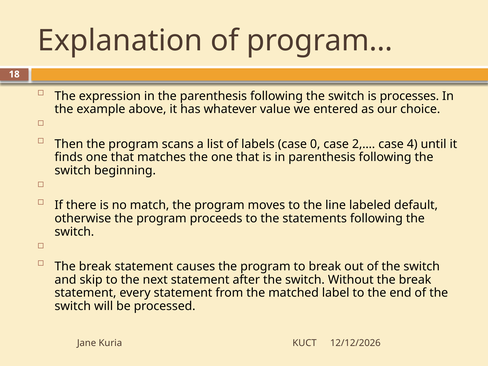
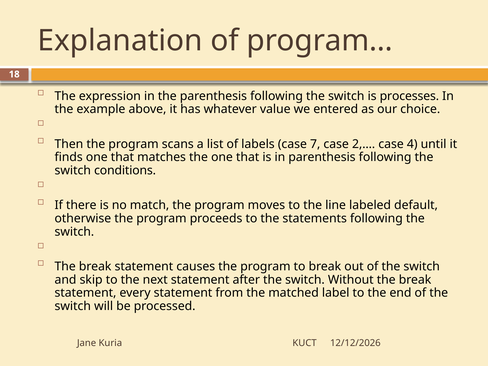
0: 0 -> 7
beginning: beginning -> conditions
